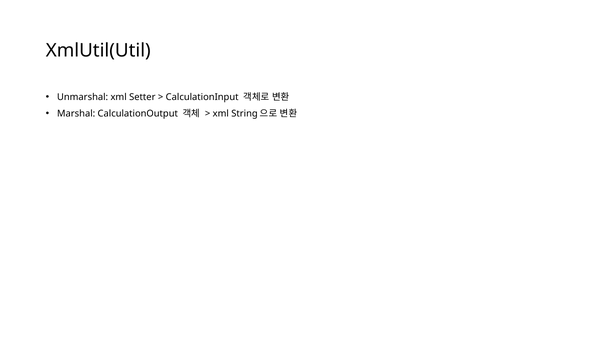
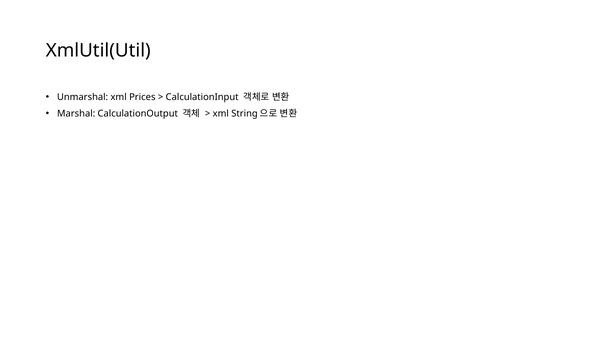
Setter: Setter -> Prices
